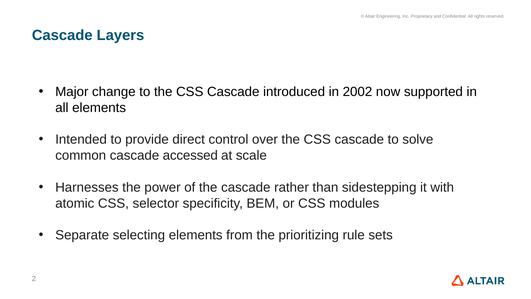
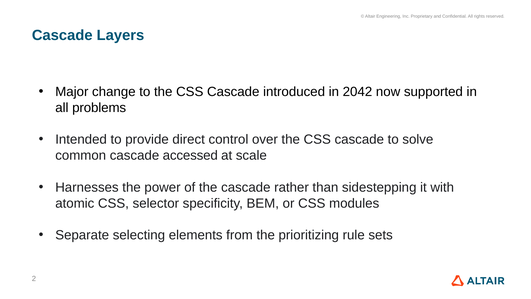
2002: 2002 -> 2042
all elements: elements -> problems
